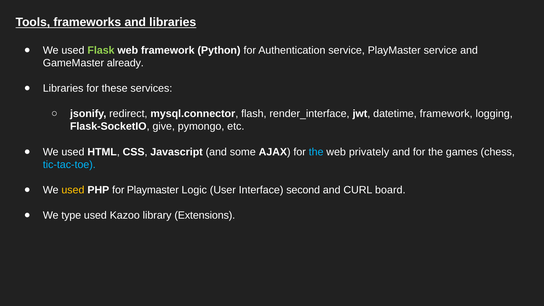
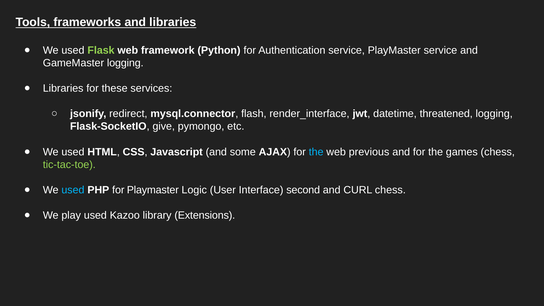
GameMaster already: already -> logging
datetime framework: framework -> threatened
privately: privately -> previous
tic-tac-toe colour: light blue -> light green
used at (73, 190) colour: yellow -> light blue
CURL board: board -> chess
type: type -> play
